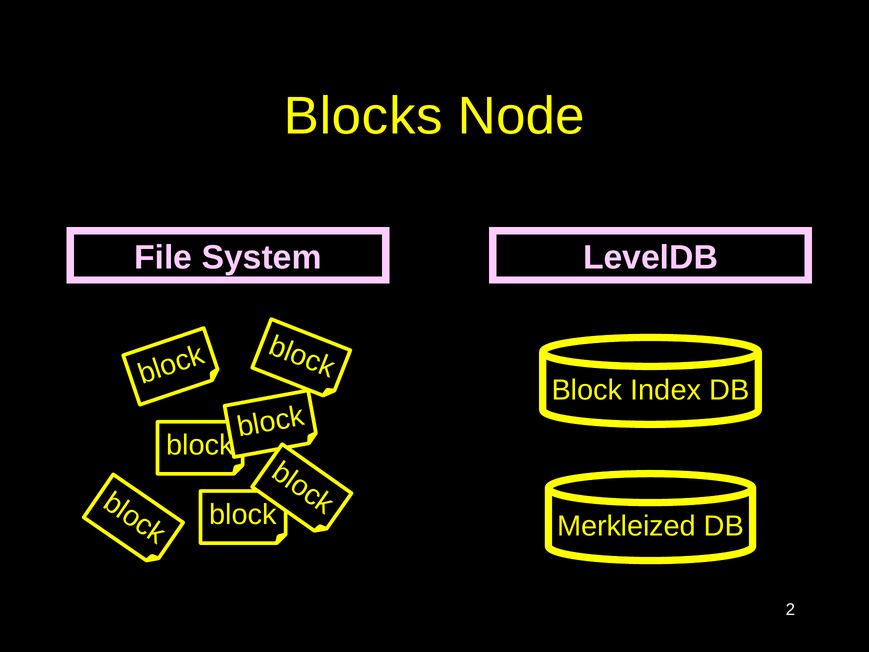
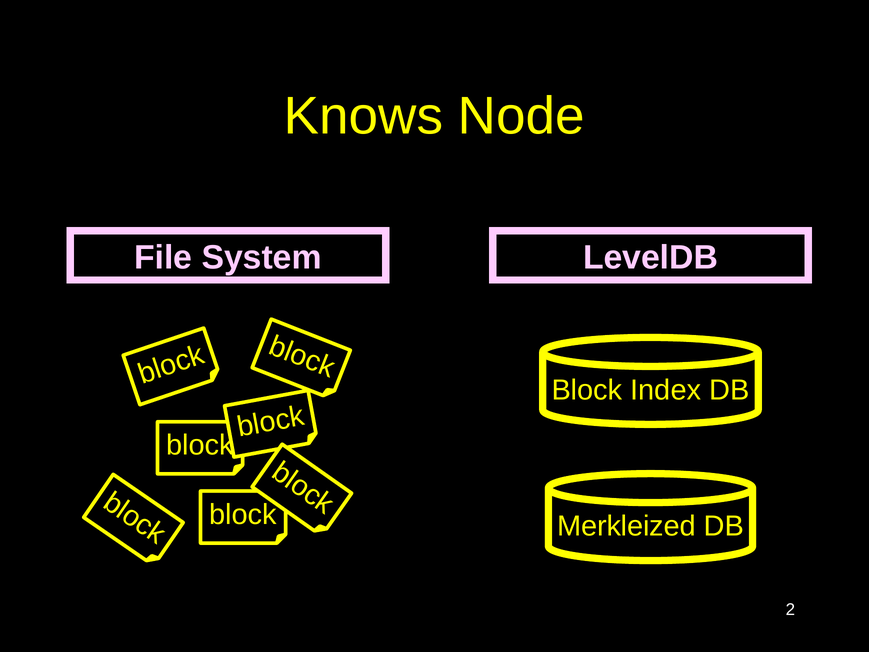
Blocks: Blocks -> Knows
